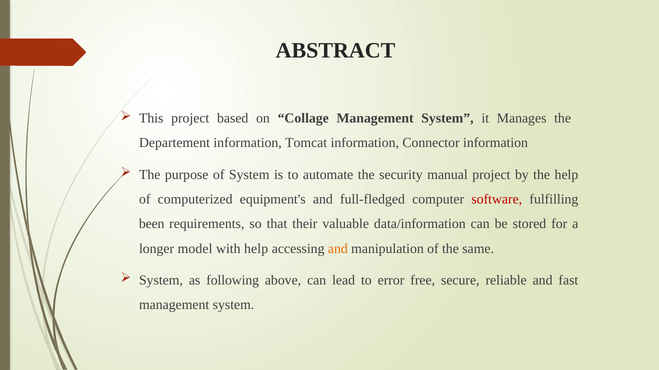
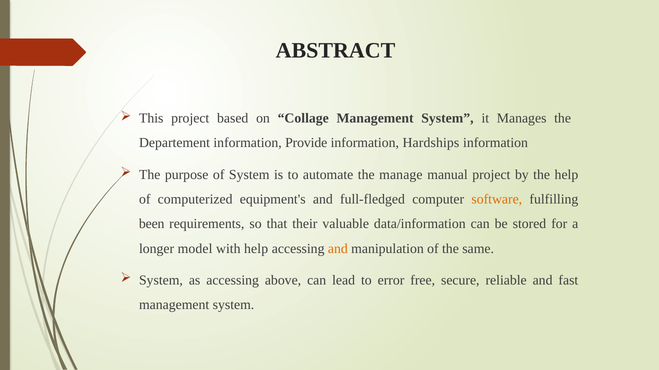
Tomcat: Tomcat -> Provide
Connector: Connector -> Hardships
security: security -> manage
software colour: red -> orange
as following: following -> accessing
